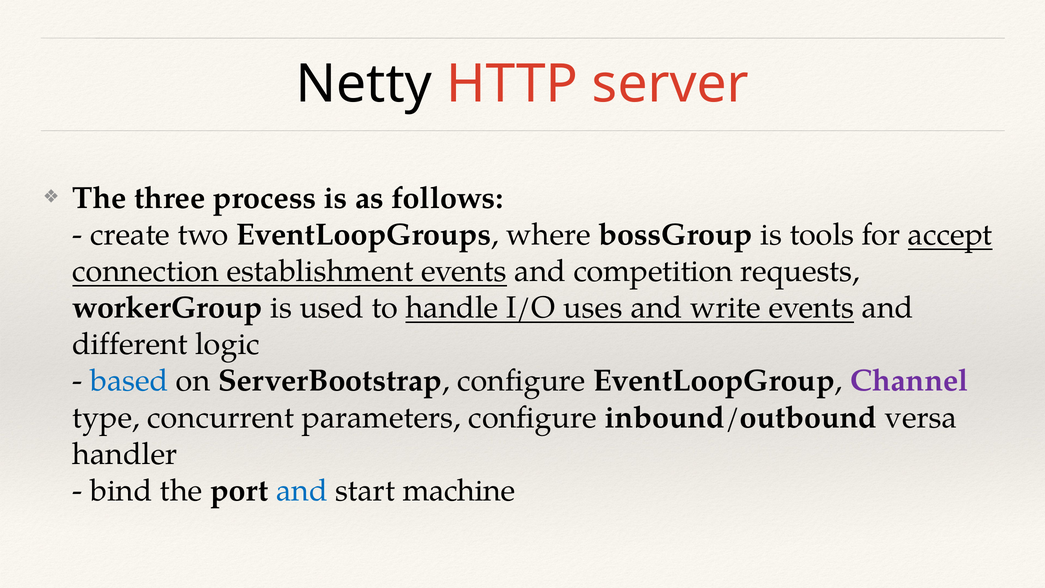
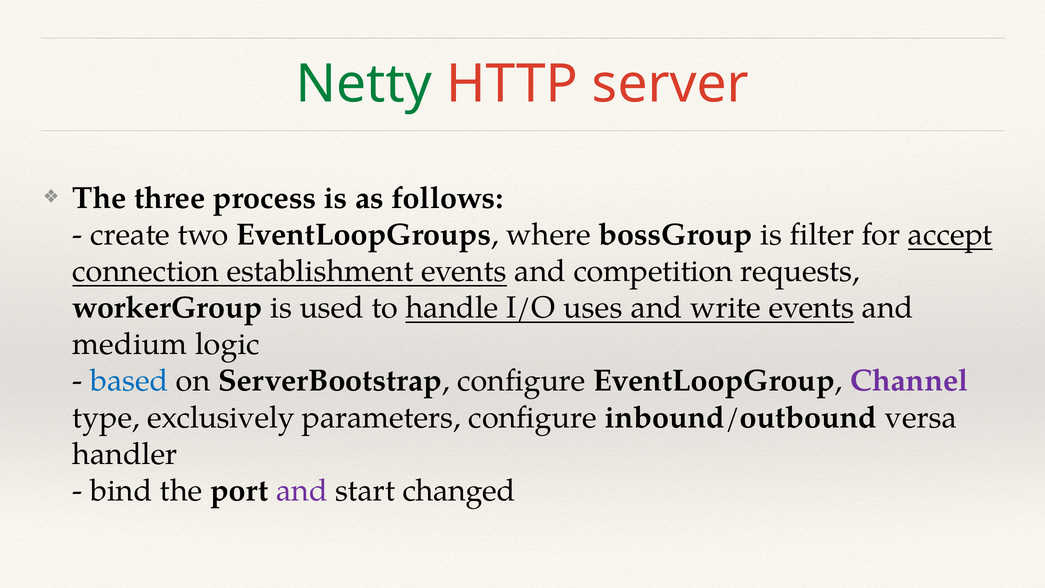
Netty colour: black -> green
tools: tools -> filter
different: different -> medium
concurrent: concurrent -> exclusively
and at (302, 491) colour: blue -> purple
machine: machine -> changed
